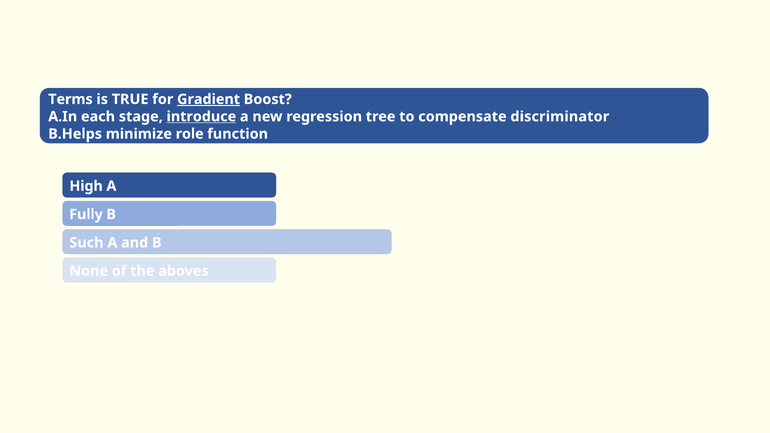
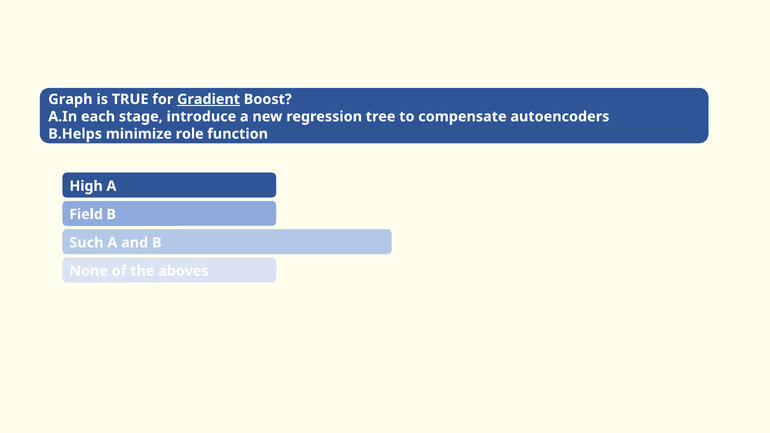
Terms: Terms -> Graph
introduce underline: present -> none
discriminator: discriminator -> autoencoders
Fully: Fully -> Field
